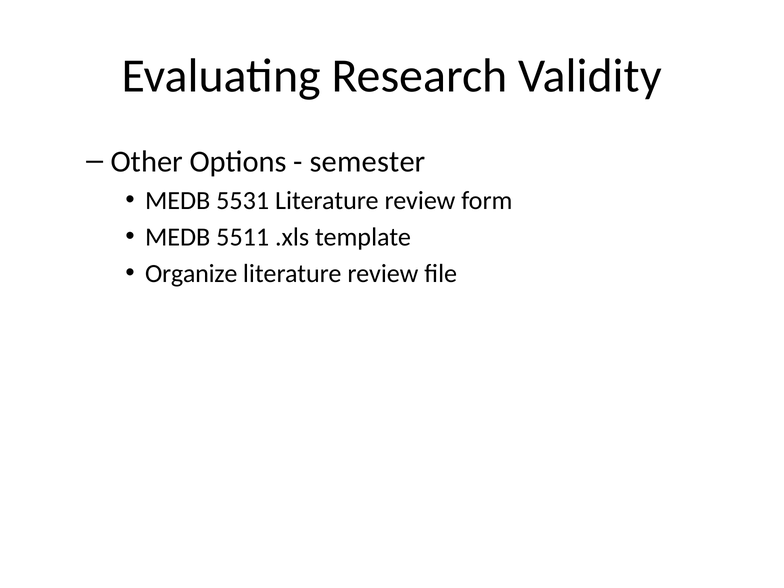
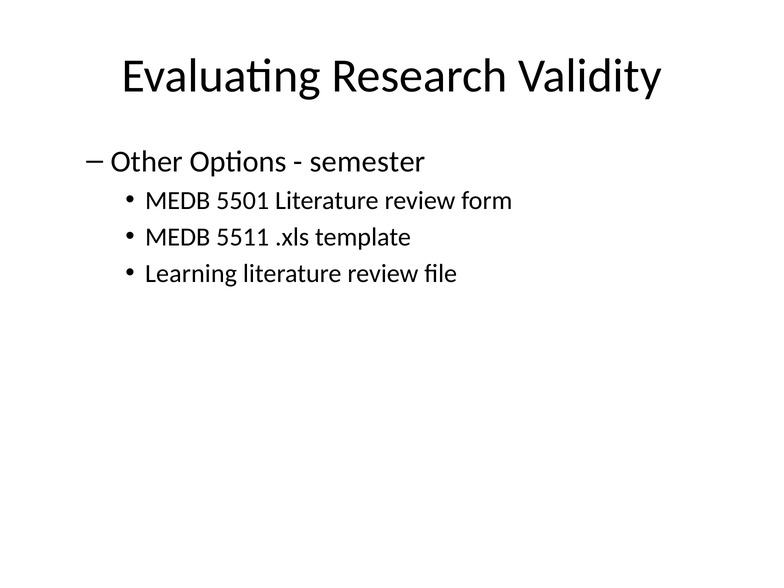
5531: 5531 -> 5501
Organize: Organize -> Learning
